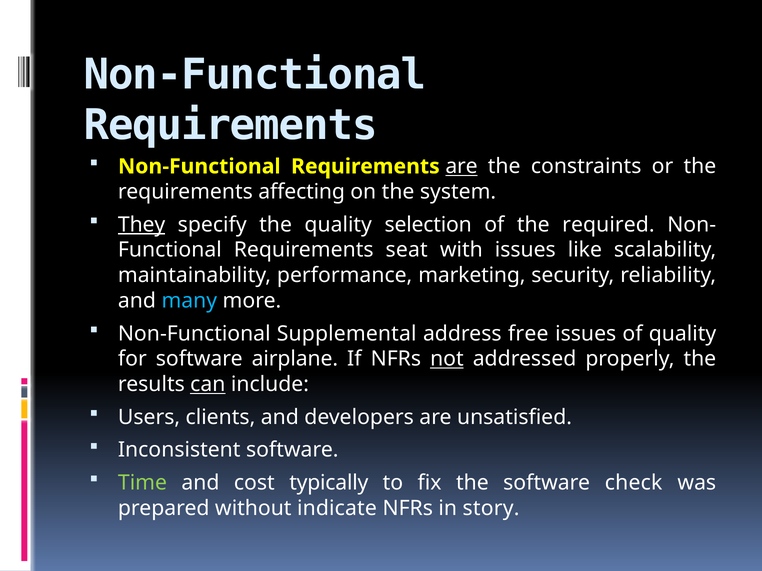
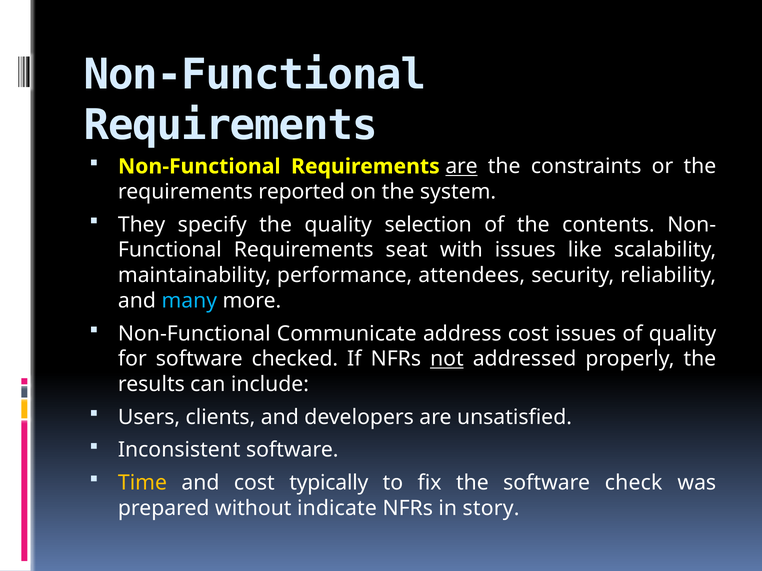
affecting: affecting -> reported
They underline: present -> none
required: required -> contents
marketing: marketing -> attendees
Supplemental: Supplemental -> Communicate
address free: free -> cost
airplane: airplane -> checked
can underline: present -> none
Time colour: light green -> yellow
